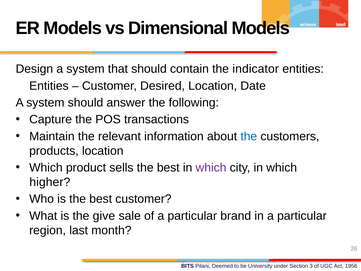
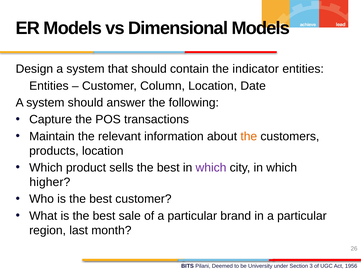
Desired: Desired -> Column
the at (249, 136) colour: blue -> orange
What is the give: give -> best
